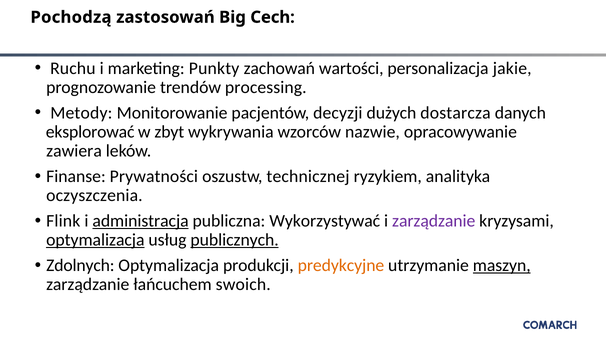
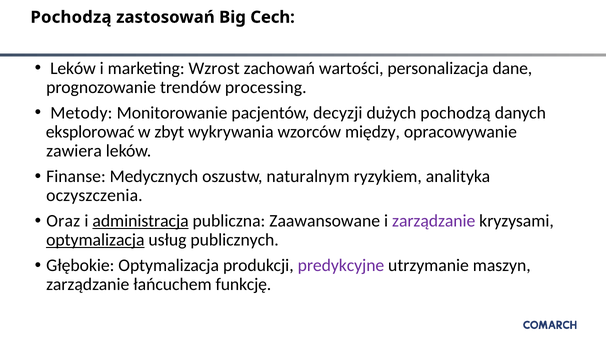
Ruchu at (73, 68): Ruchu -> Leków
Punkty: Punkty -> Wzrost
jakie: jakie -> dane
dużych dostarcza: dostarcza -> pochodzą
nazwie: nazwie -> między
Prywatności: Prywatności -> Medycznych
technicznej: technicznej -> naturalnym
Flink: Flink -> Oraz
Wykorzystywać: Wykorzystywać -> Zaawansowane
publicznych underline: present -> none
Zdolnych: Zdolnych -> Głębokie
predykcyjne colour: orange -> purple
maszyn underline: present -> none
swoich: swoich -> funkcję
